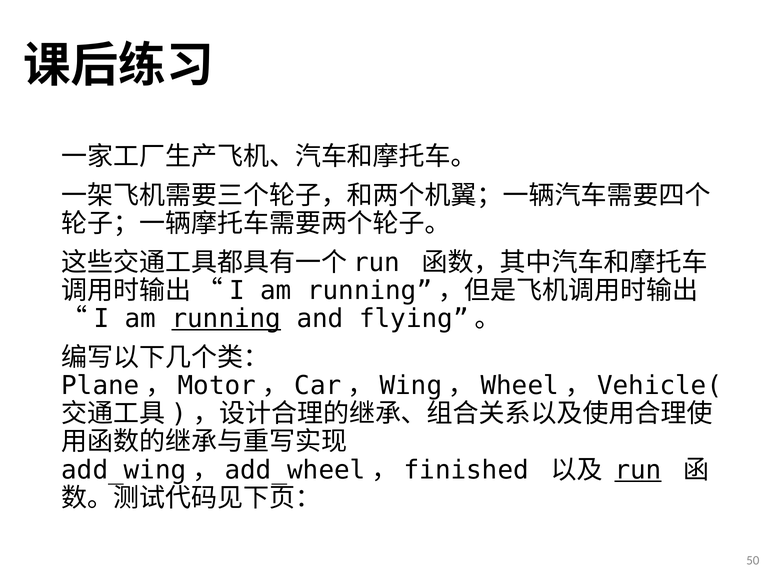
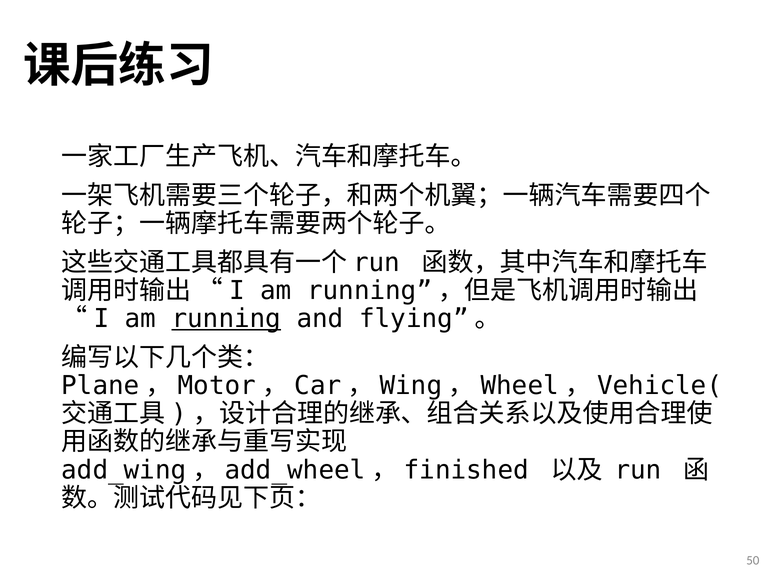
run underline: present -> none
